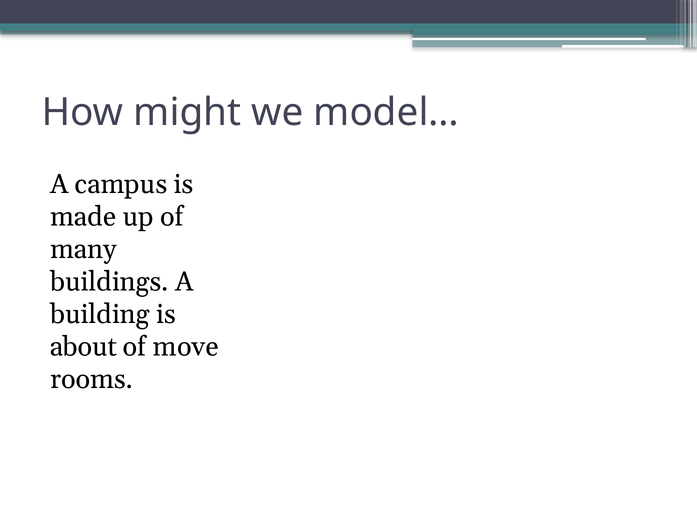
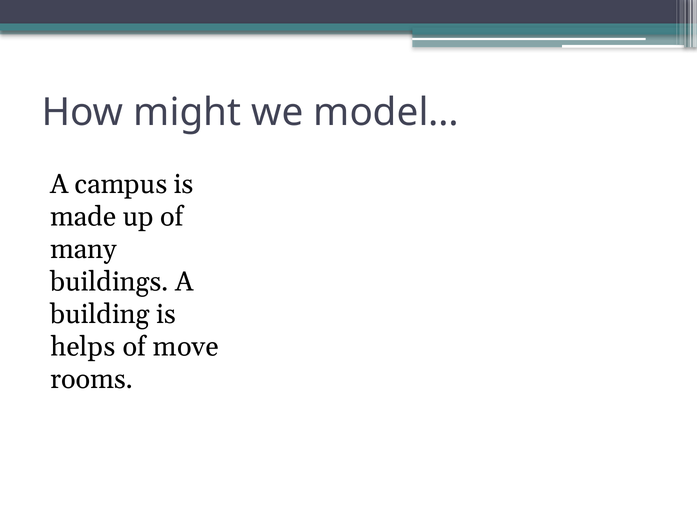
about: about -> helps
